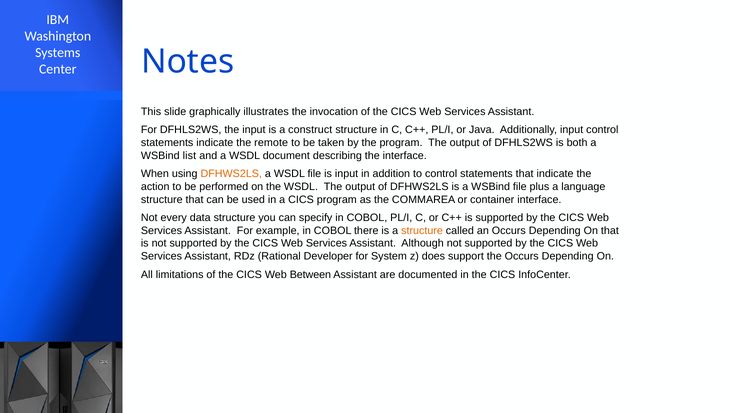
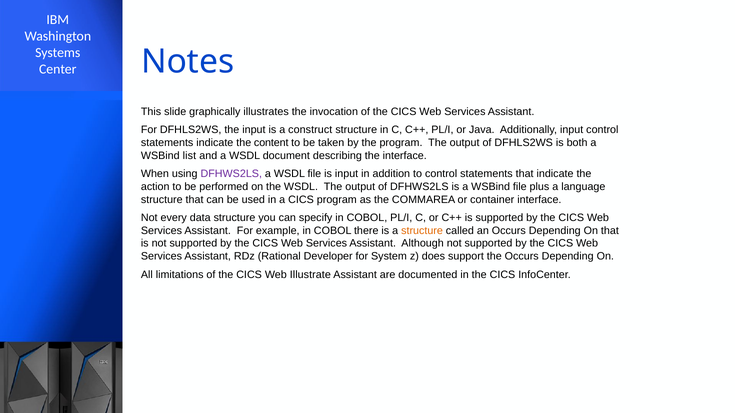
remote: remote -> content
DFHWS2LS at (231, 174) colour: orange -> purple
Between: Between -> Illustrate
